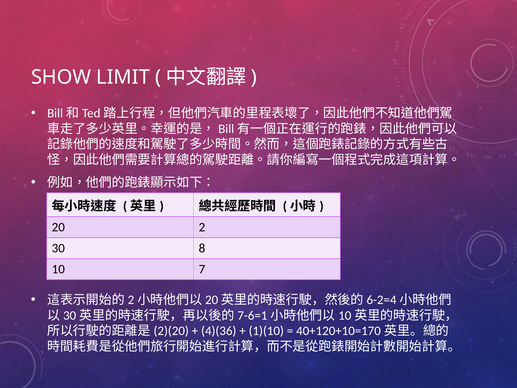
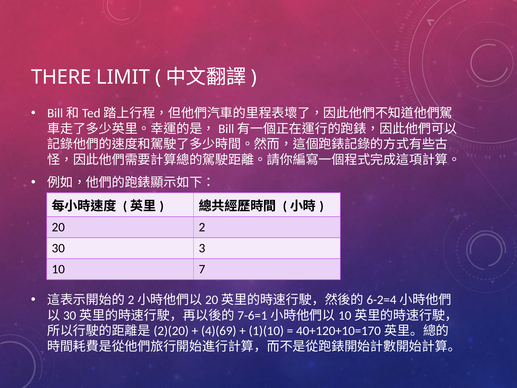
SHOW: SHOW -> THERE
8: 8 -> 3
4)(36: 4)(36 -> 4)(69
